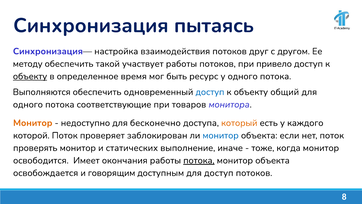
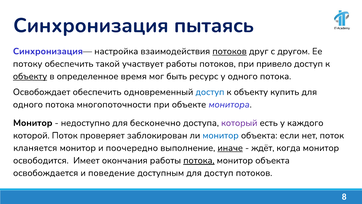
потоков at (230, 51) underline: none -> present
методу: методу -> потоку
Выполняются: Выполняются -> Освобождает
общий: общий -> купить
соответствующие: соответствующие -> многопоточности
товаров: товаров -> объекте
Монитор at (33, 123) colour: orange -> black
который colour: orange -> purple
проверять: проверять -> кланяется
статических: статических -> поочередно
иначе underline: none -> present
тоже: тоже -> ждёт
говорящим: говорящим -> поведение
